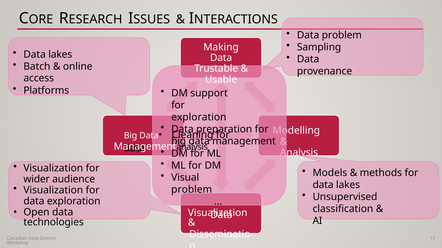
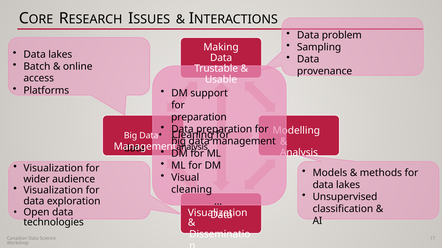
exploration at (199, 117): exploration -> preparation
problem at (192, 190): problem -> cleaning
